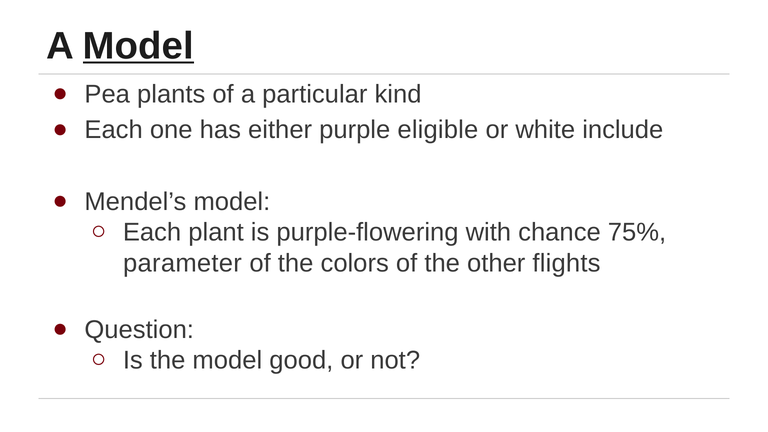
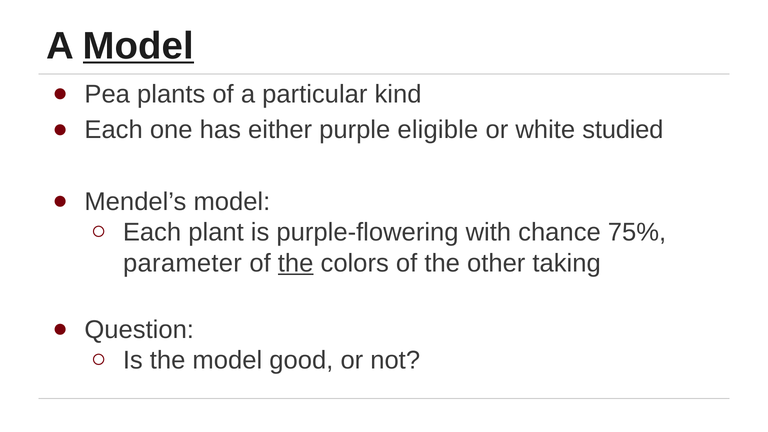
include: include -> studied
the at (296, 263) underline: none -> present
flights: flights -> taking
